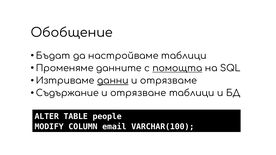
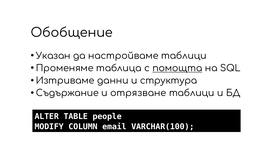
Бъдат: Бъдат -> Указан
данните: данните -> таблица
данни underline: present -> none
отрязваме: отрязваме -> структура
